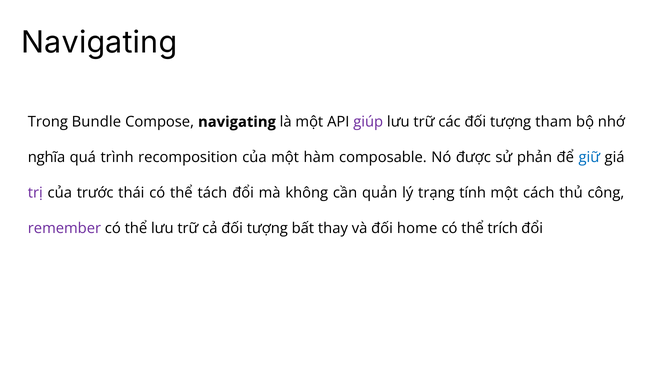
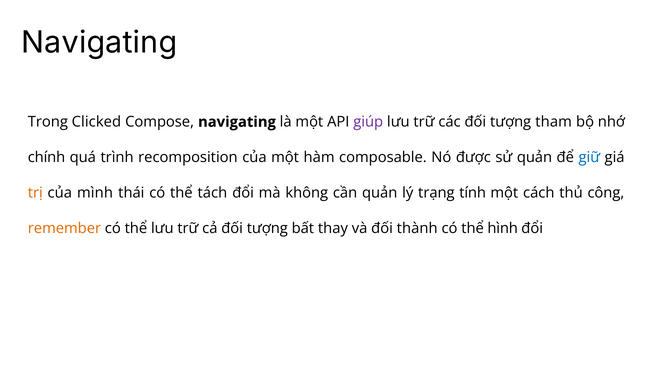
Bundle: Bundle -> Clicked
nghĩa: nghĩa -> chính
sử phản: phản -> quản
trị colour: purple -> orange
trước: trước -> mình
remember colour: purple -> orange
home: home -> thành
trích: trích -> hình
